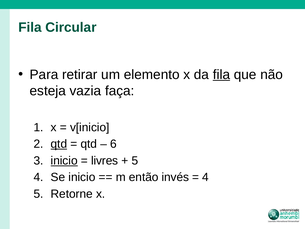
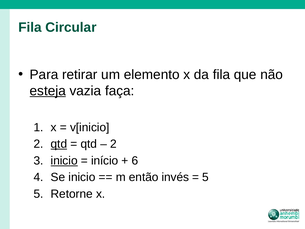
fila at (221, 75) underline: present -> none
esteja underline: none -> present
6 at (113, 144): 6 -> 2
livres: livres -> início
5 at (135, 161): 5 -> 6
4 at (206, 177): 4 -> 5
